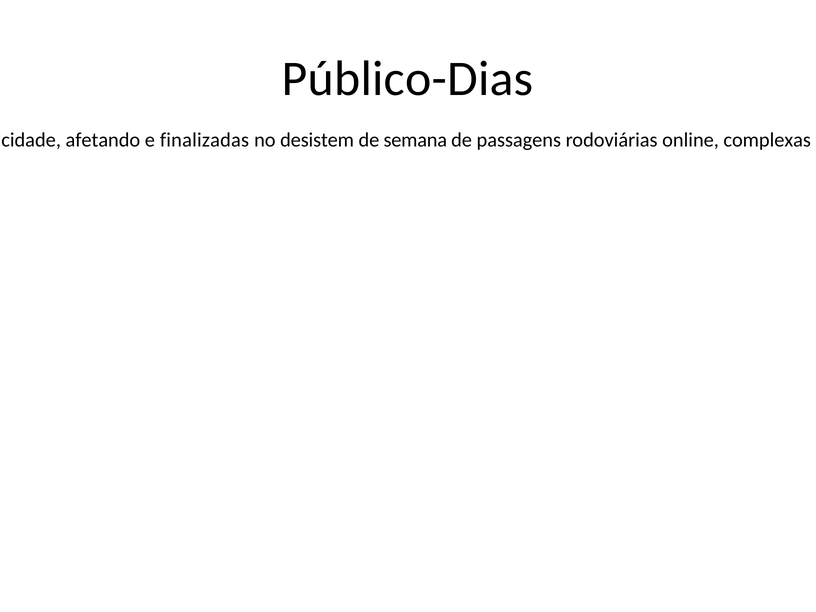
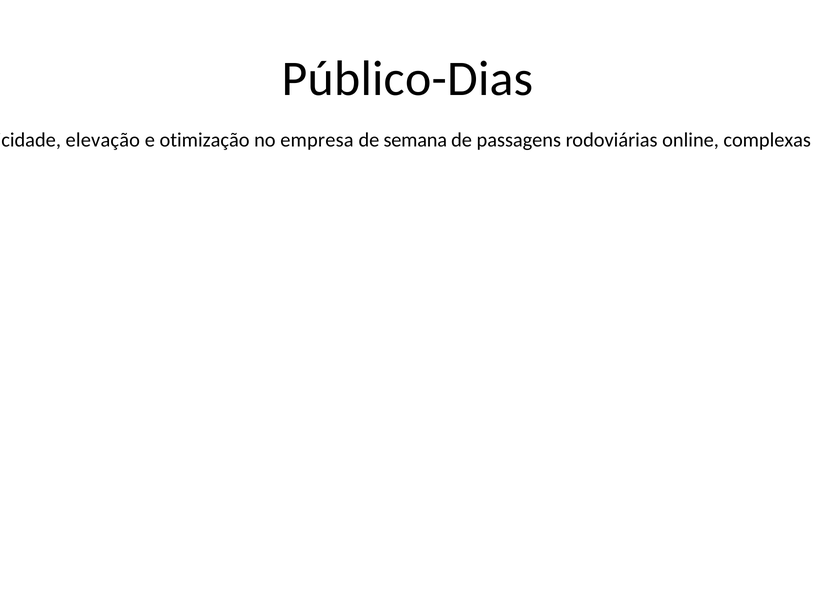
afetando: afetando -> elevação
finalizadas: finalizadas -> otimização
desistem: desistem -> empresa
